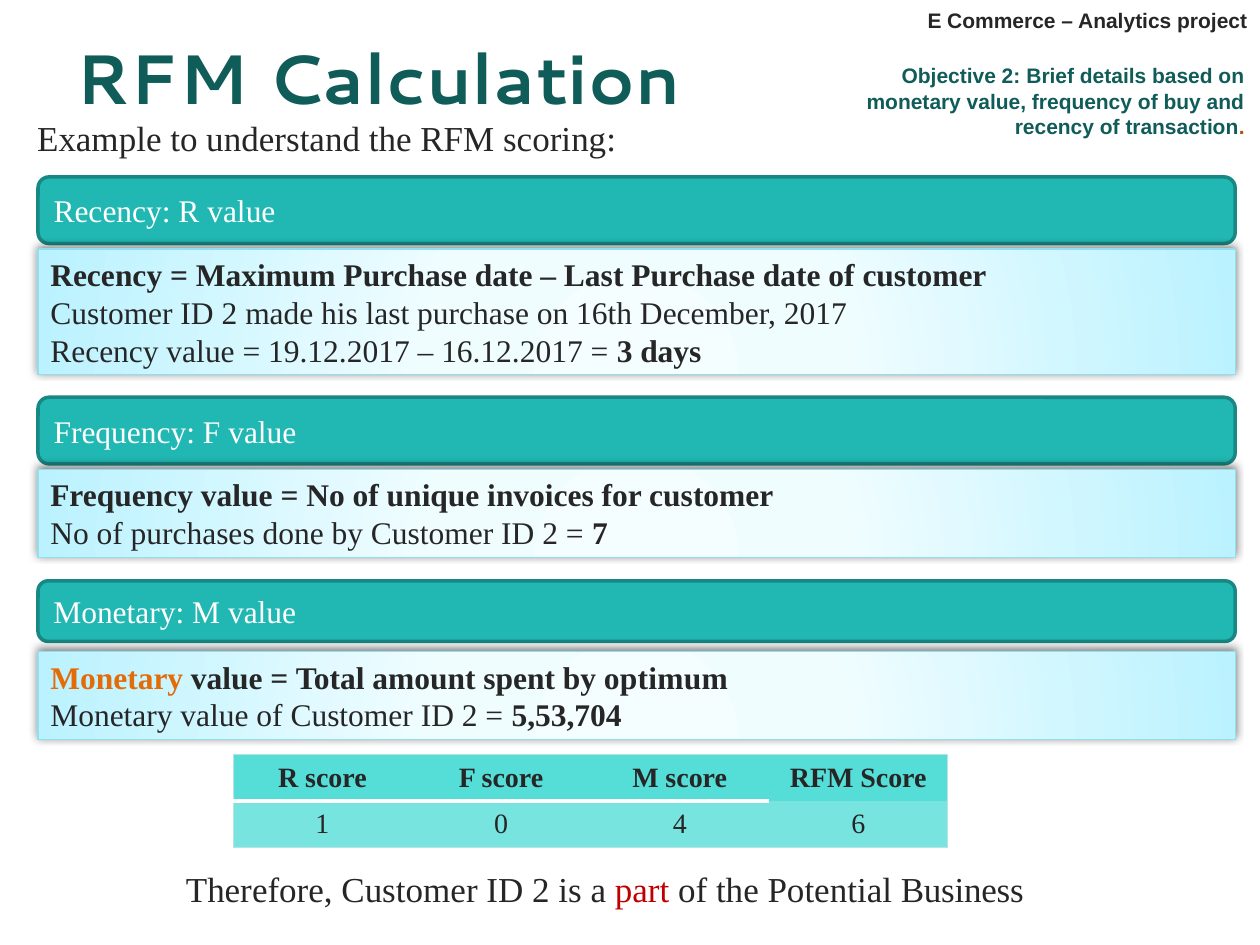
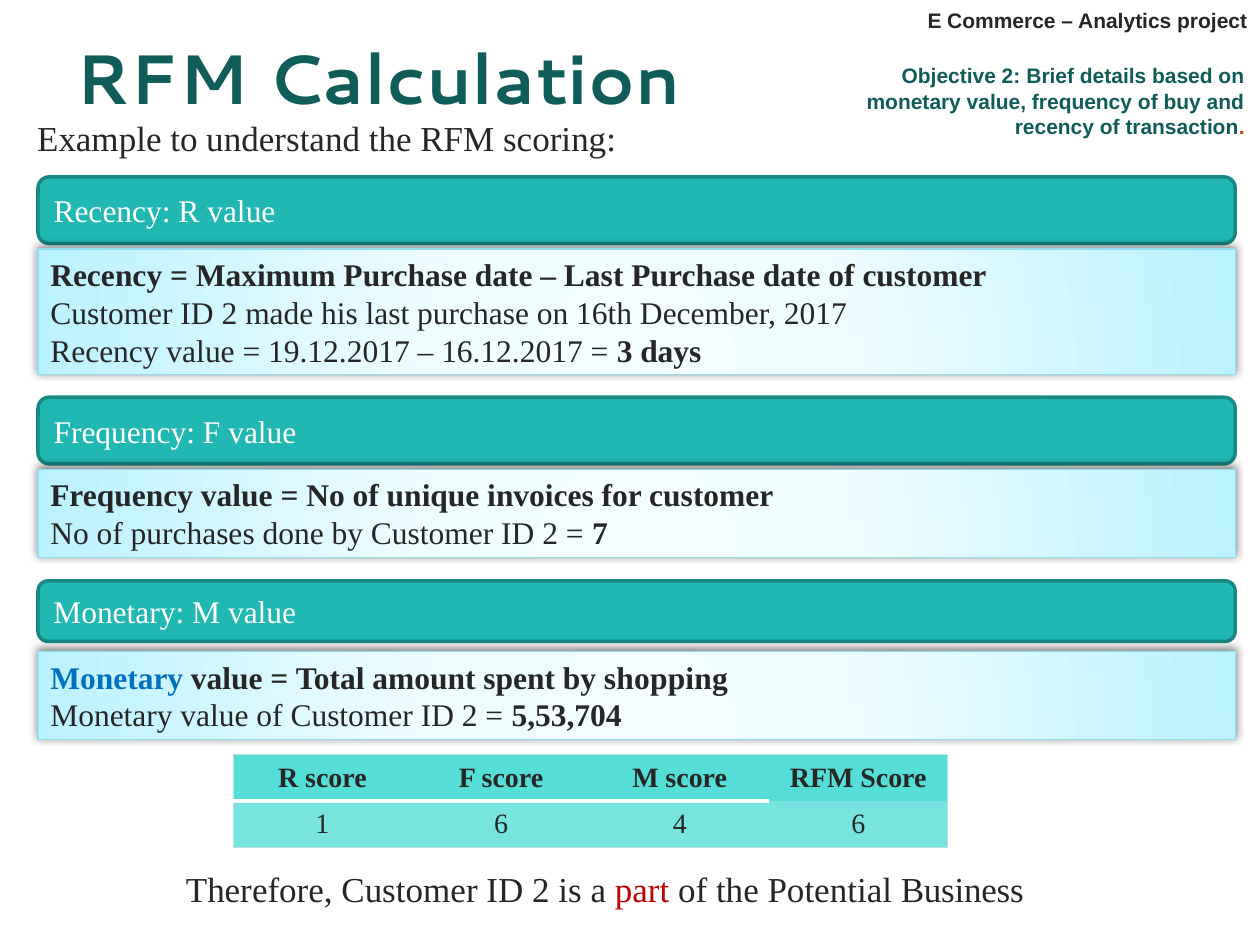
Monetary at (117, 679) colour: orange -> blue
optimum: optimum -> shopping
1 0: 0 -> 6
